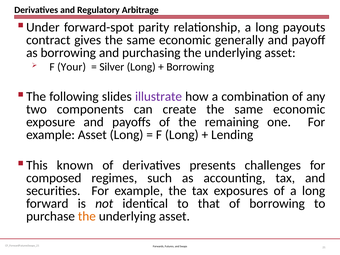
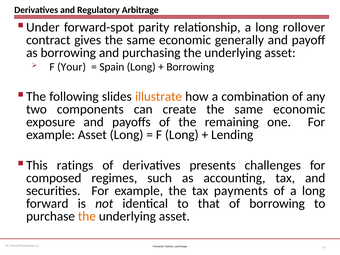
payouts: payouts -> rollover
Silver: Silver -> Spain
illustrate colour: purple -> orange
known: known -> ratings
exposures: exposures -> payments
